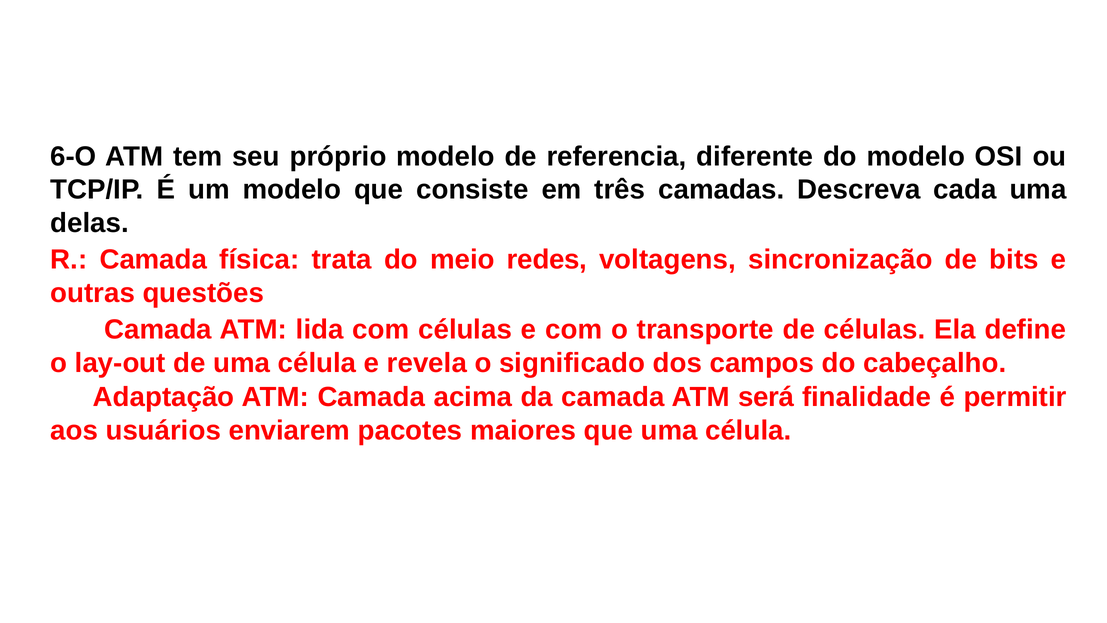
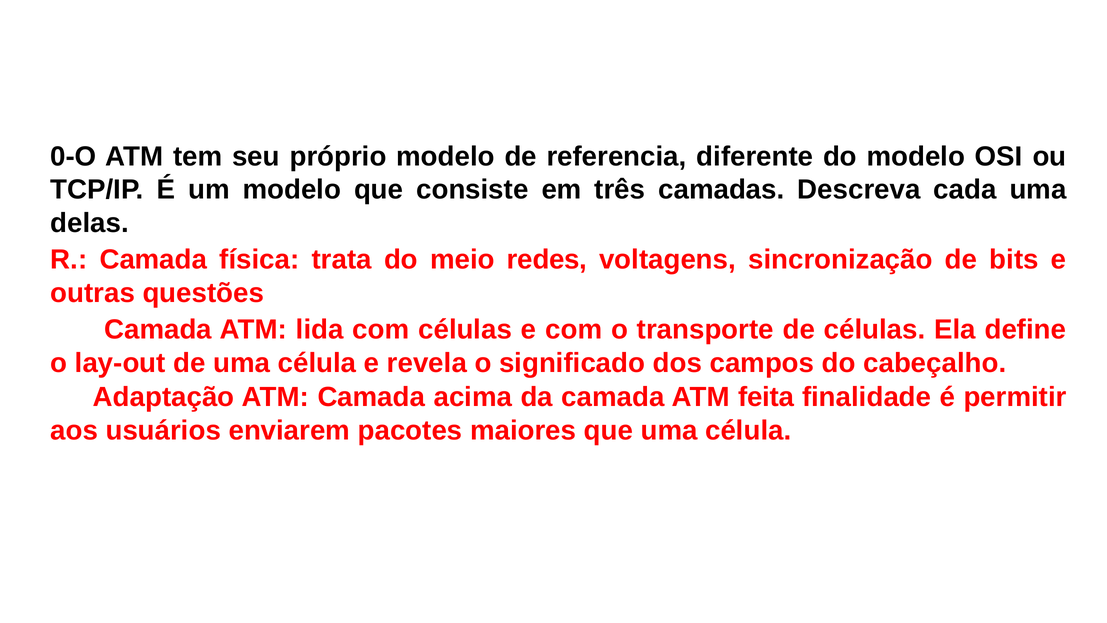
6-O: 6-O -> 0-O
será: será -> feita
